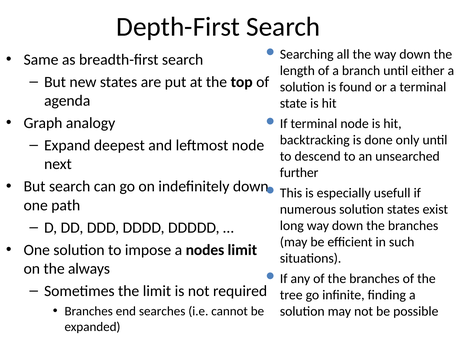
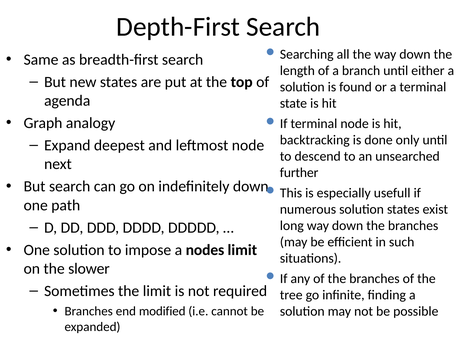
always: always -> slower
searches: searches -> modified
